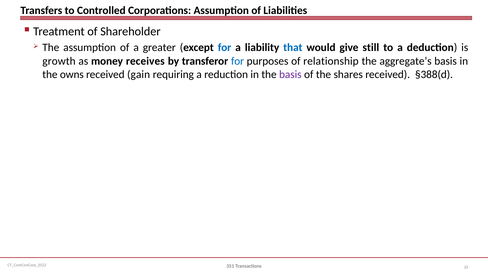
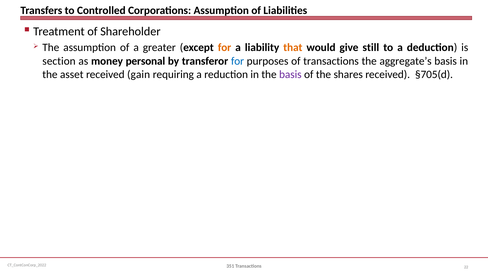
for at (225, 48) colour: blue -> orange
that colour: blue -> orange
growth: growth -> section
receives: receives -> personal
of relationship: relationship -> transactions
owns: owns -> asset
§388(d: §388(d -> §705(d
